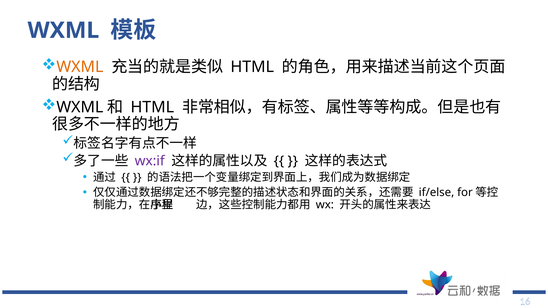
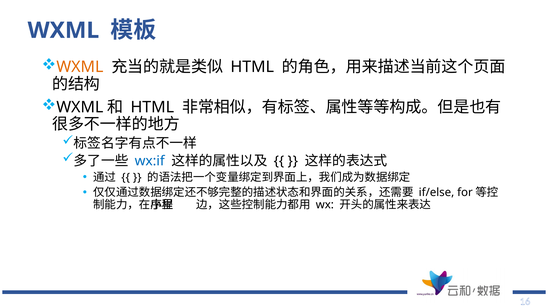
wx:if colour: purple -> blue
